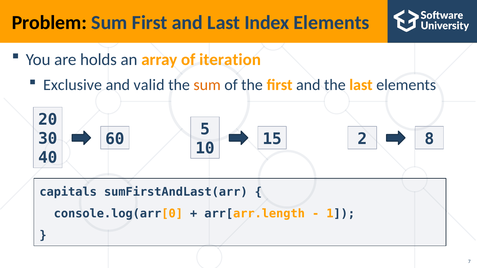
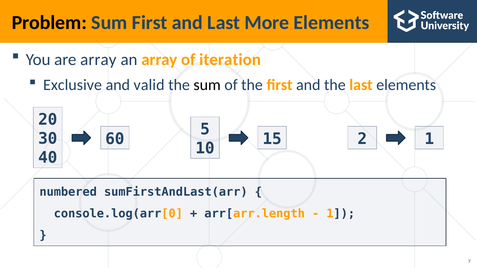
Index: Index -> More
are holds: holds -> array
sum at (207, 85) colour: orange -> black
2 8: 8 -> 1
capitals: capitals -> numbered
